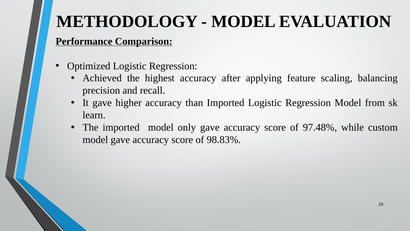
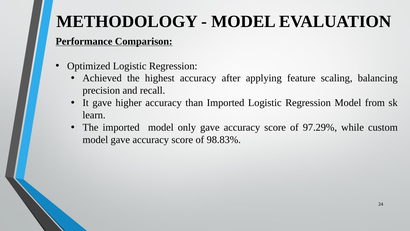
97.48%: 97.48% -> 97.29%
